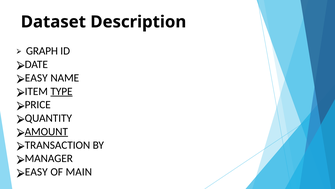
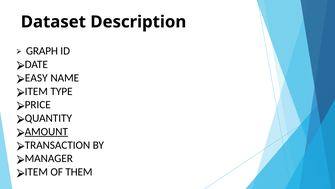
TYPE underline: present -> none
EASY at (36, 171): EASY -> ITEM
MAIN: MAIN -> THEM
